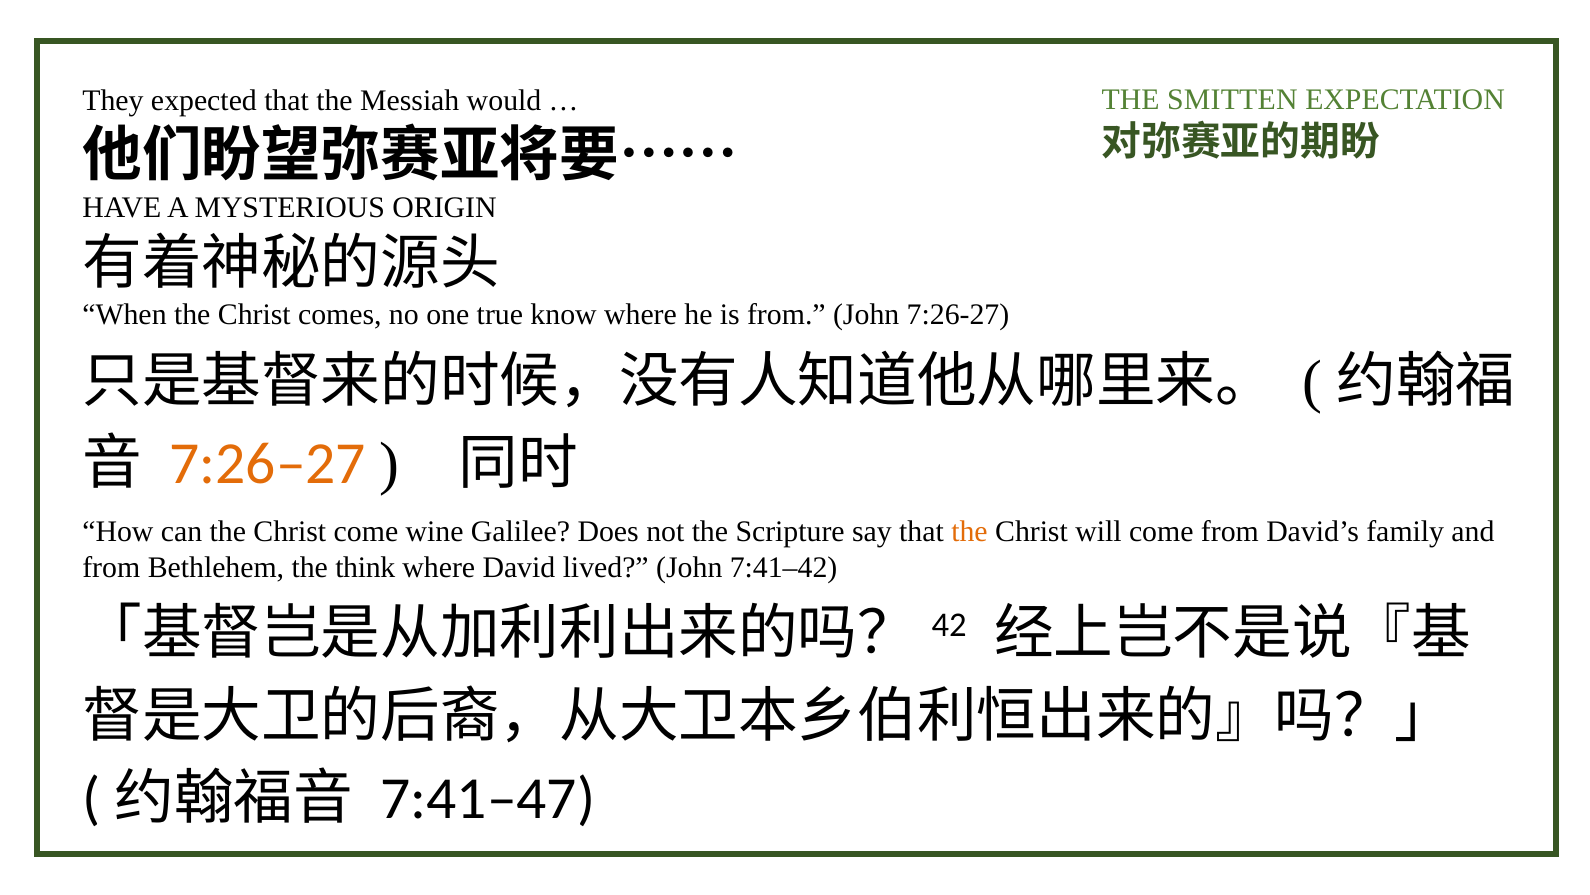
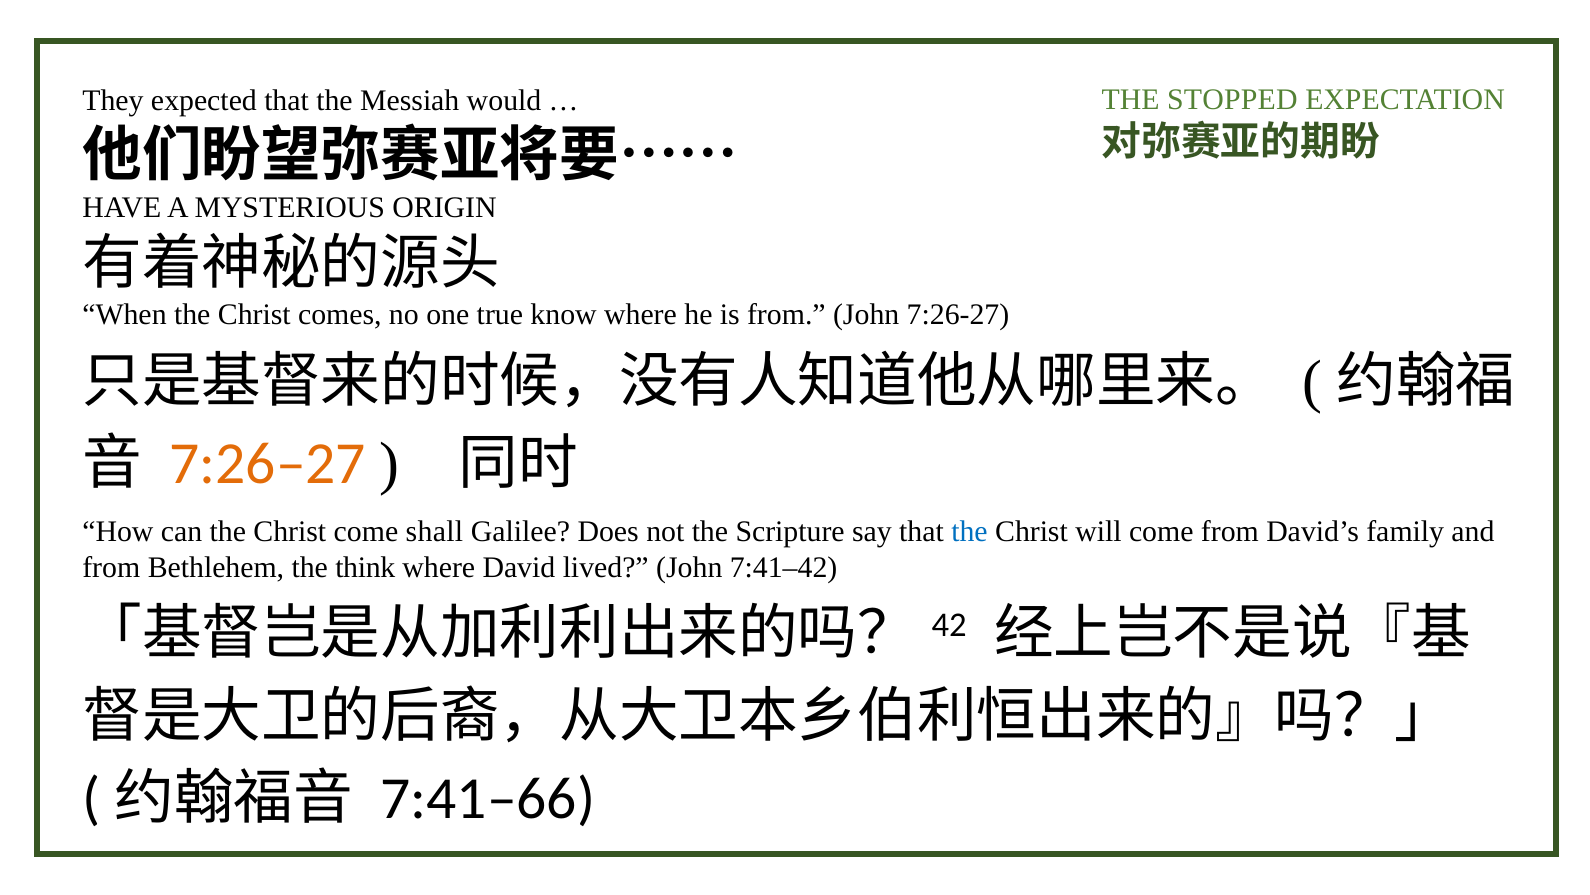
SMITTEN: SMITTEN -> STOPPED
wine: wine -> shall
the at (969, 532) colour: orange -> blue
7:41–47: 7:41–47 -> 7:41–66
